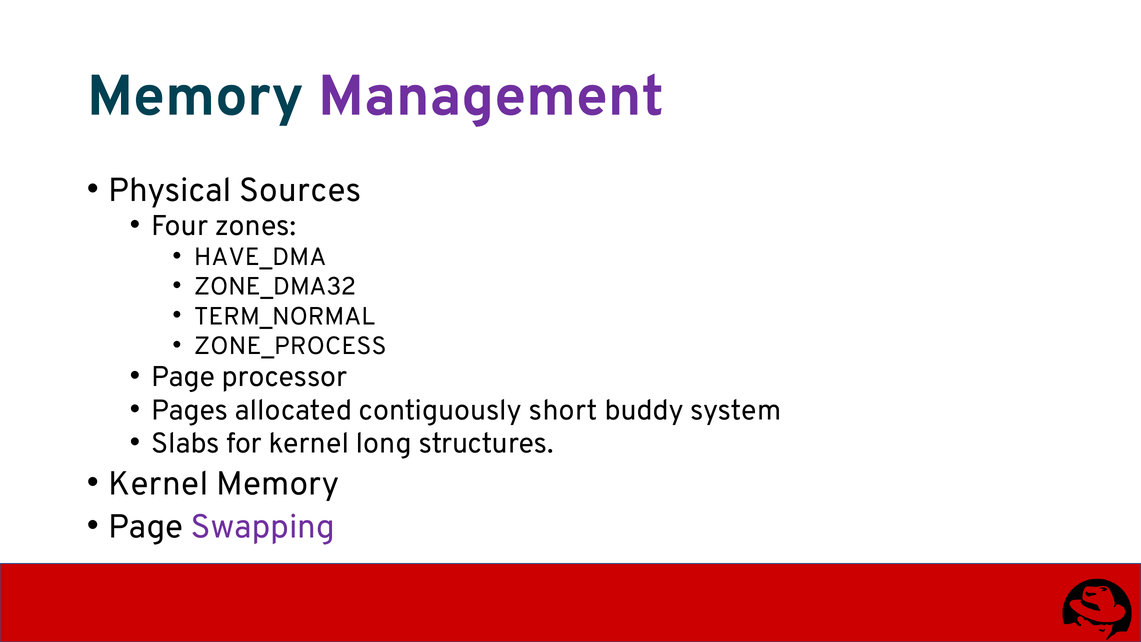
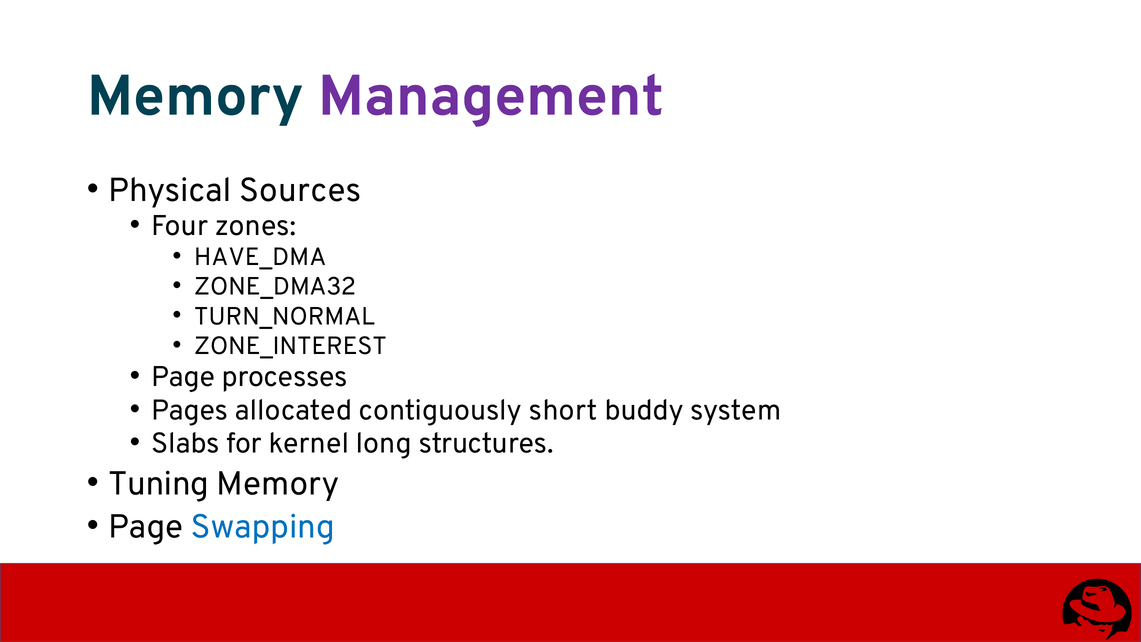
TERM_NORMAL: TERM_NORMAL -> TURN_NORMAL
ZONE_PROCESS: ZONE_PROCESS -> ZONE_INTEREST
processor: processor -> processes
Kernel at (158, 484): Kernel -> Tuning
Swapping colour: purple -> blue
